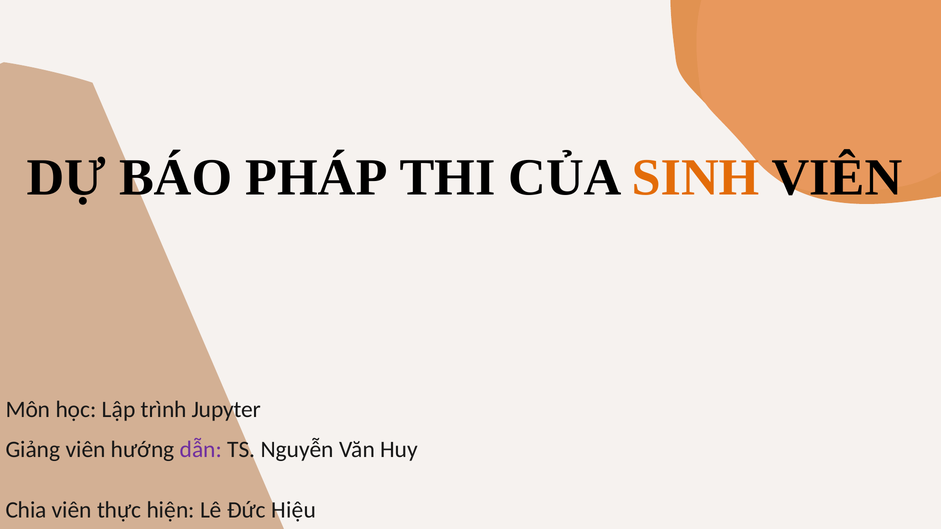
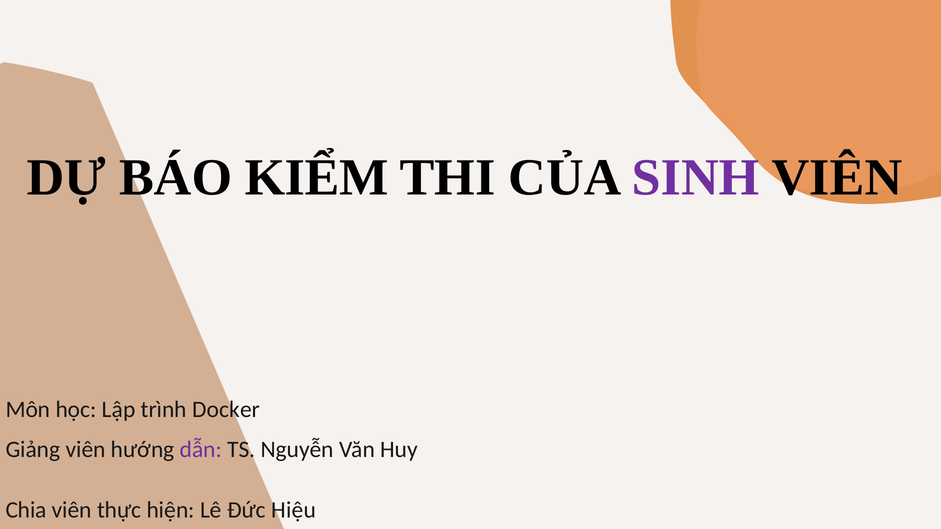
PHÁP: PHÁP -> KIỂM
SINH colour: orange -> purple
Jupyter: Jupyter -> Docker
